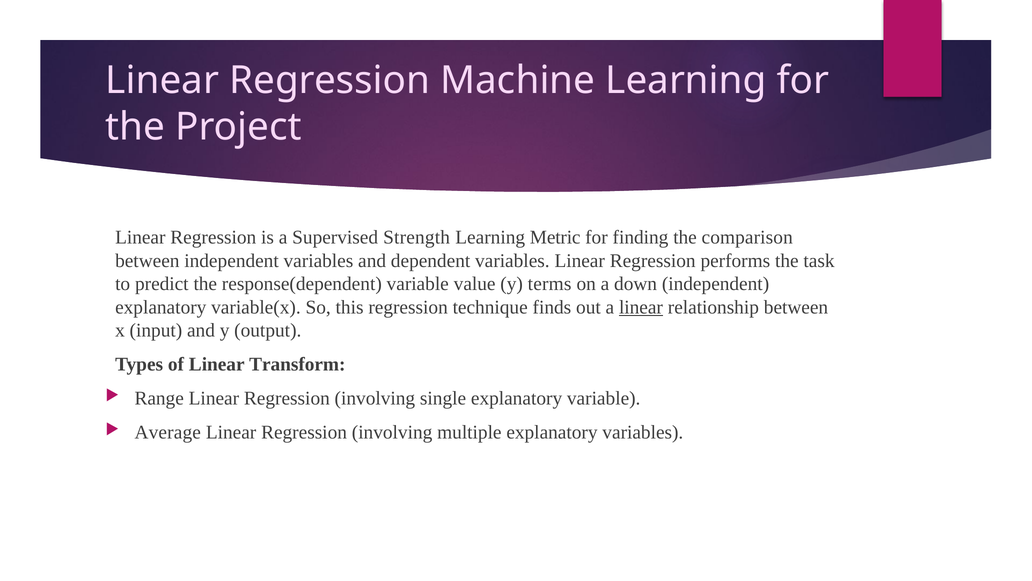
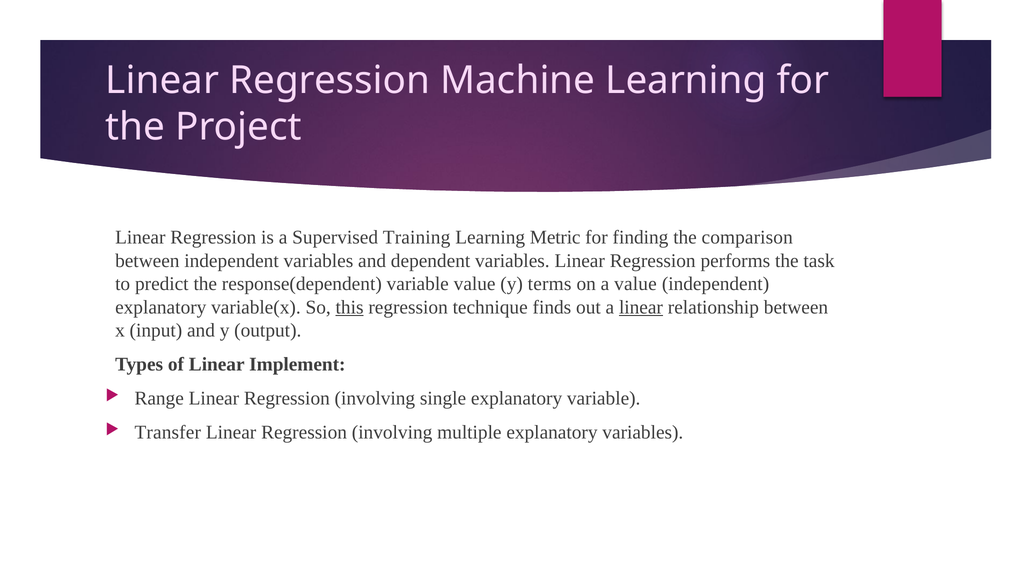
Strength: Strength -> Training
a down: down -> value
this underline: none -> present
Transform: Transform -> Implement
Average: Average -> Transfer
